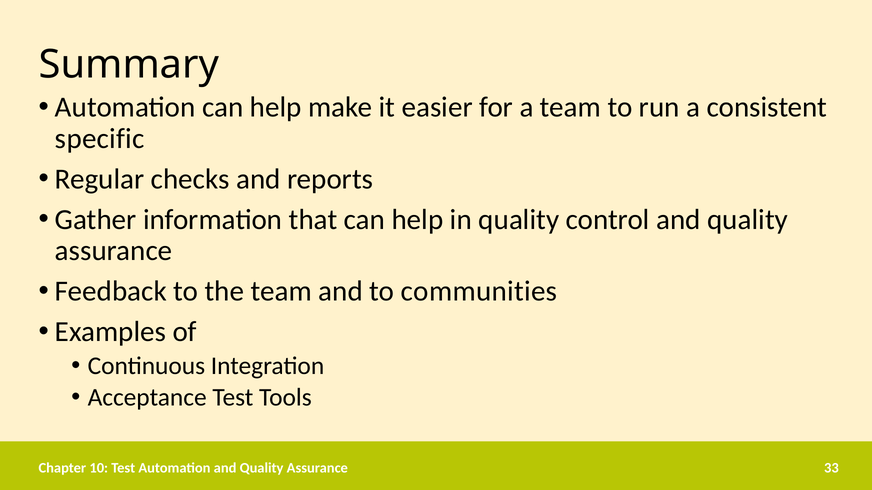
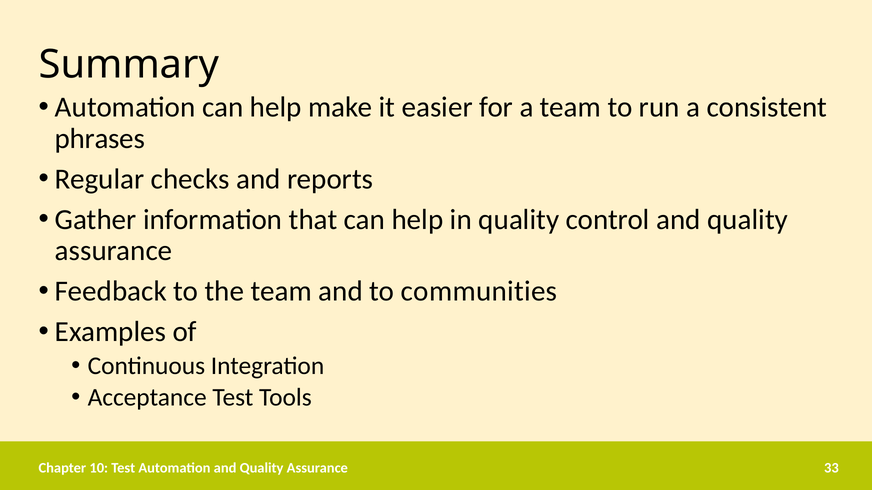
specific: specific -> phrases
